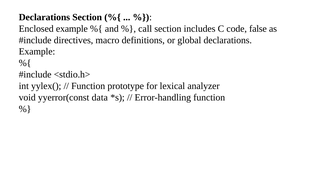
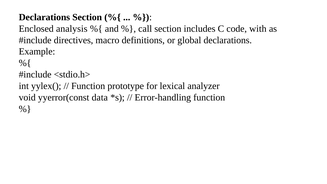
Enclosed example: example -> analysis
false: false -> with
